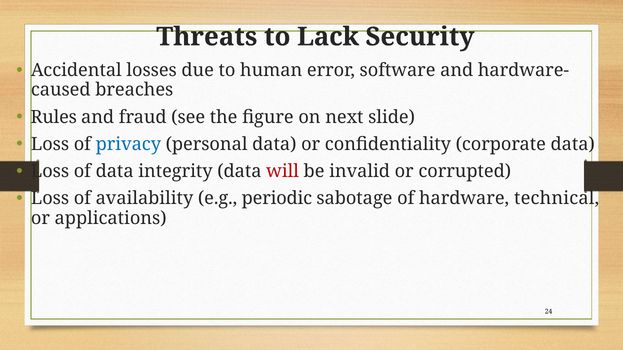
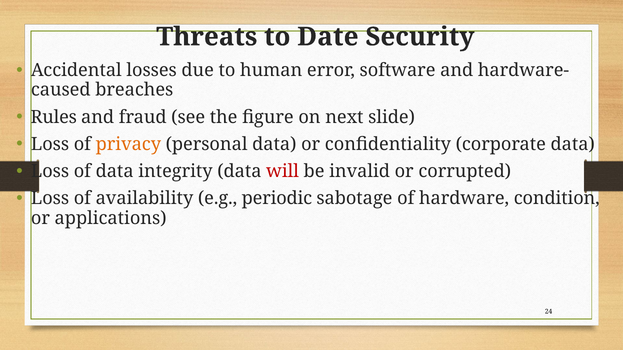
Lack: Lack -> Date
privacy colour: blue -> orange
technical: technical -> condition
